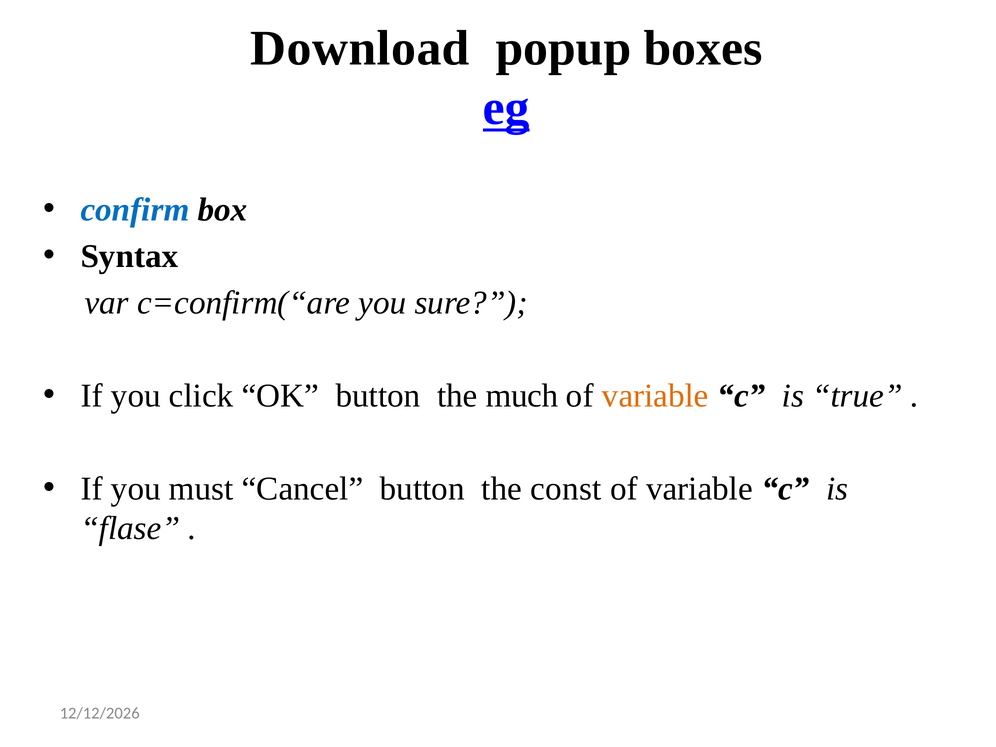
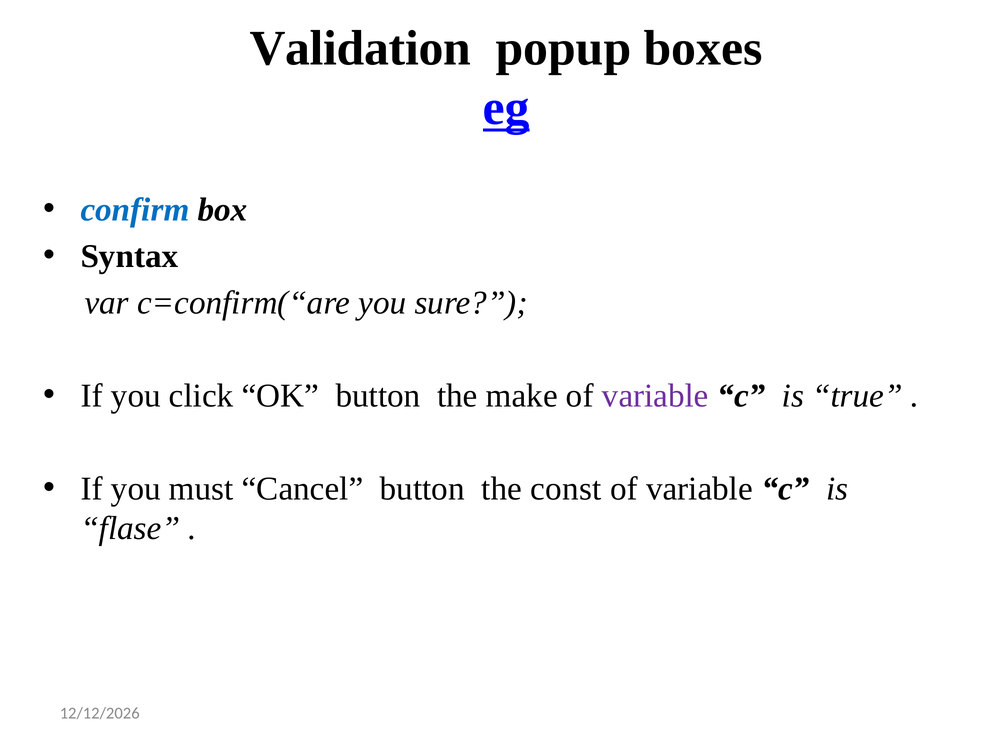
Download: Download -> Validation
much: much -> make
variable at (655, 396) colour: orange -> purple
